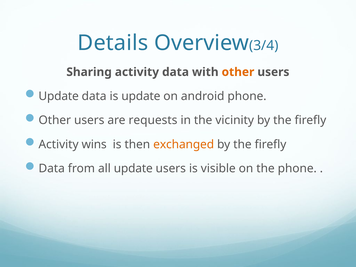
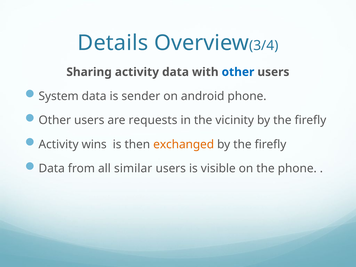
other at (238, 72) colour: orange -> blue
Update at (59, 96): Update -> System
is update: update -> sender
all update: update -> similar
